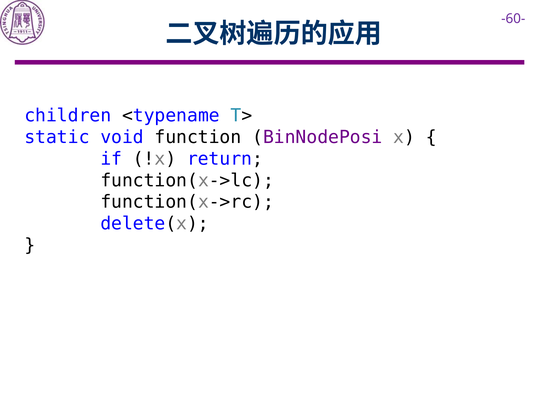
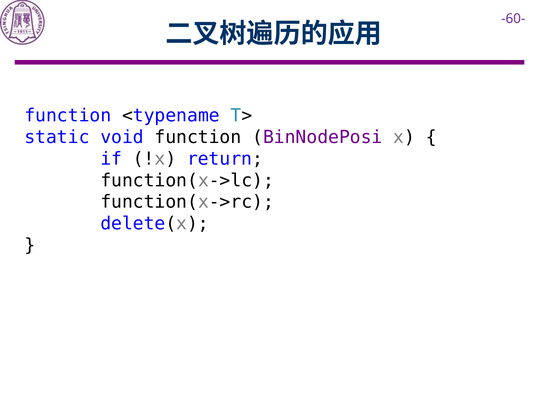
children at (68, 115): children -> function
